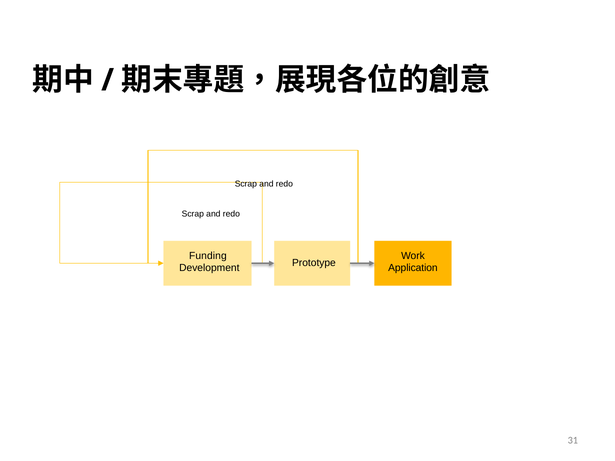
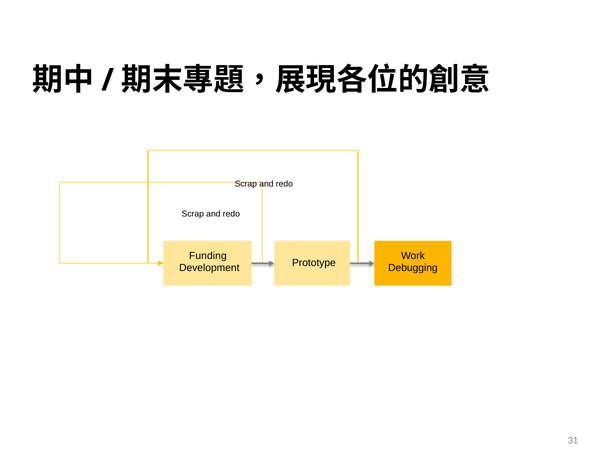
Application: Application -> Debugging
